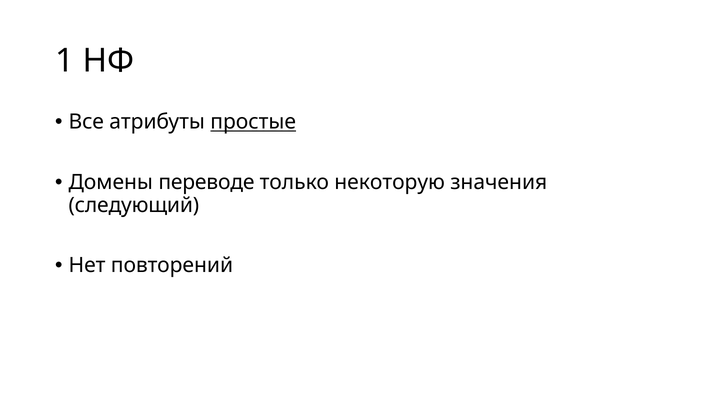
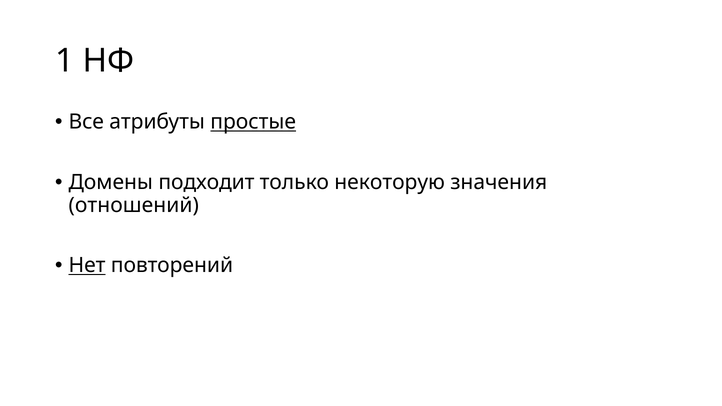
переводе: переводе -> подходит
следующий: следующий -> отношений
Нет underline: none -> present
